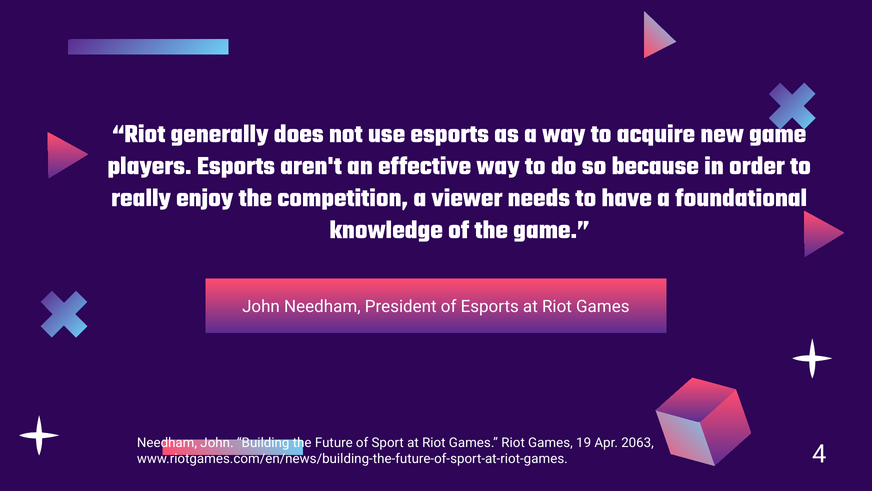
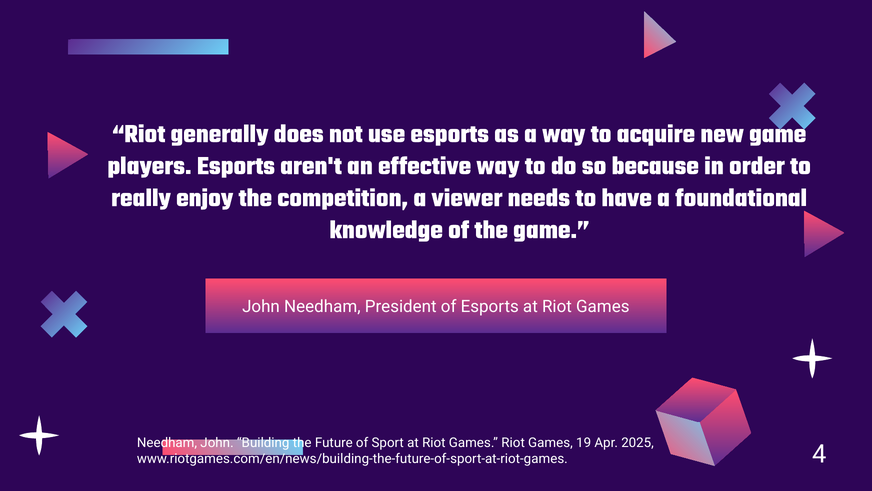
2063: 2063 -> 2025
